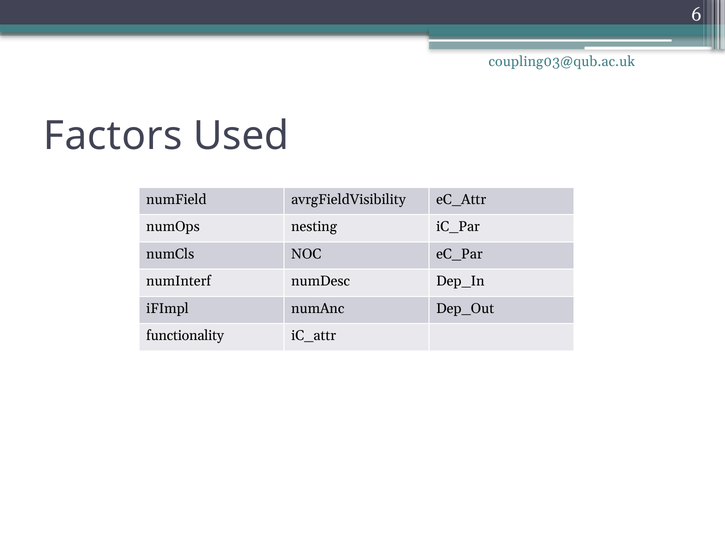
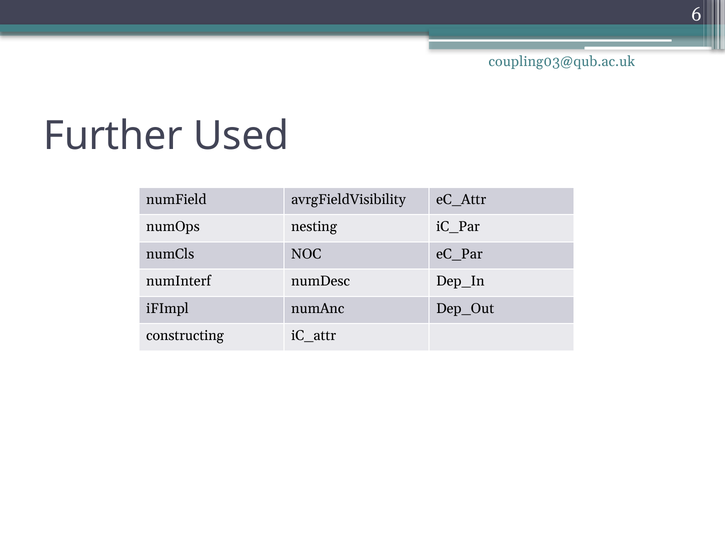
Factors: Factors -> Further
functionality: functionality -> constructing
